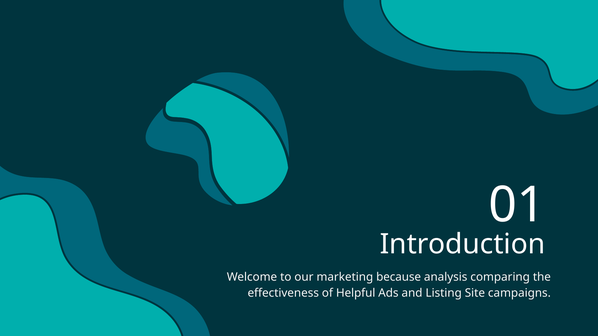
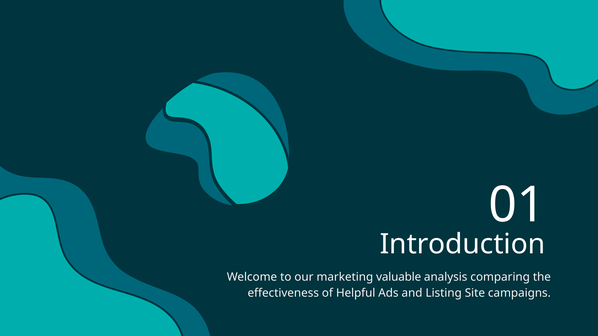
because: because -> valuable
